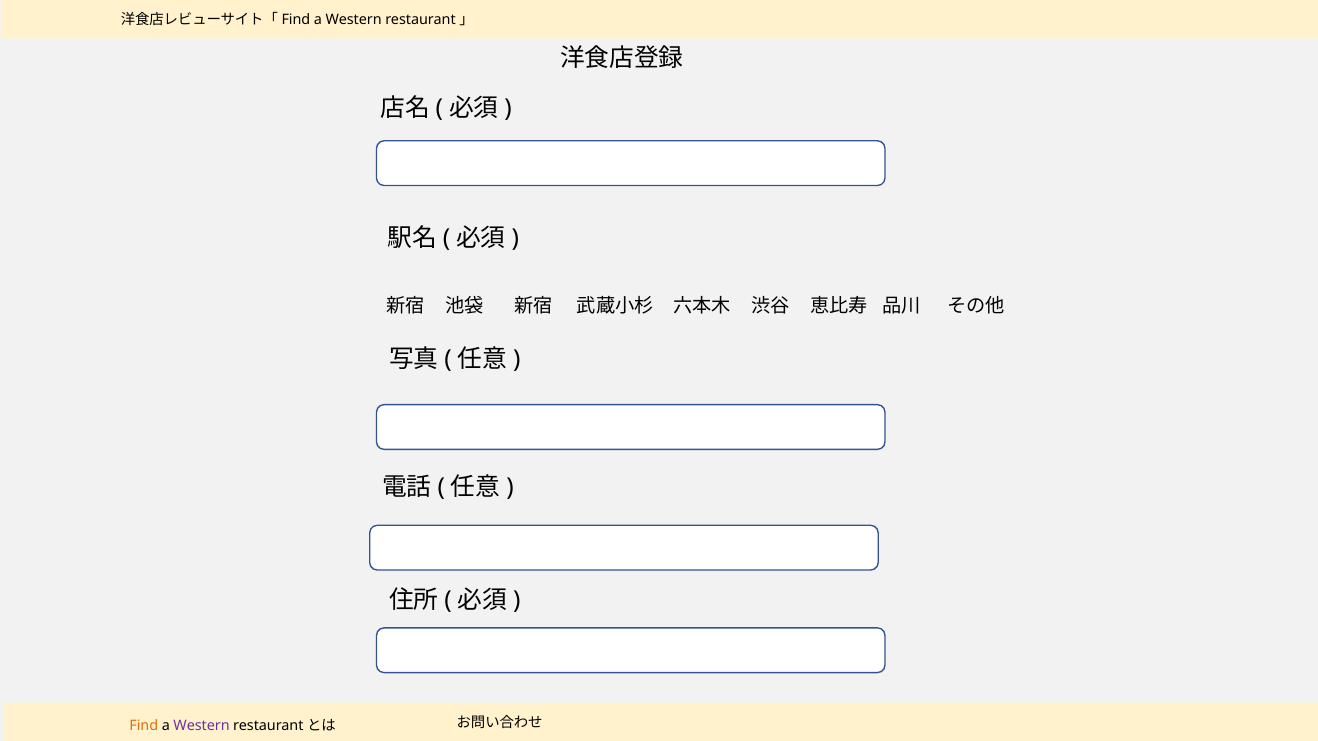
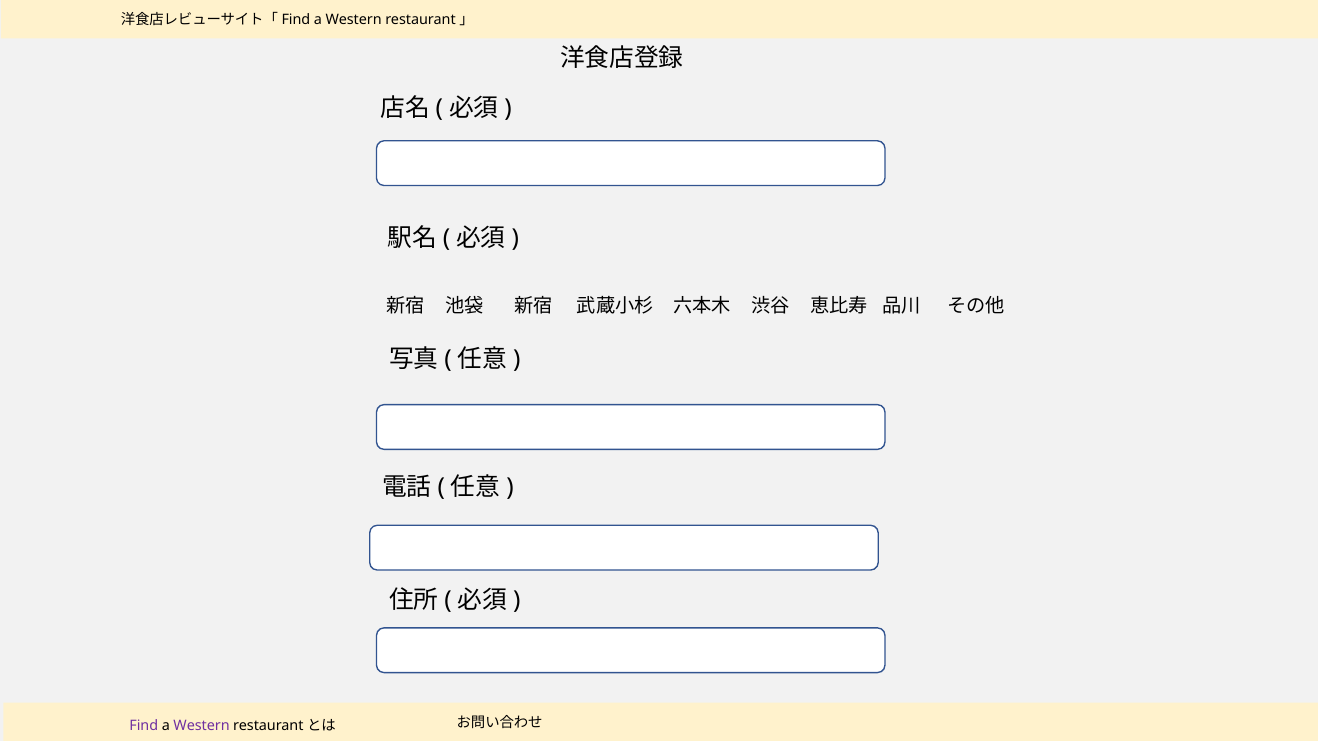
Find colour: orange -> purple
